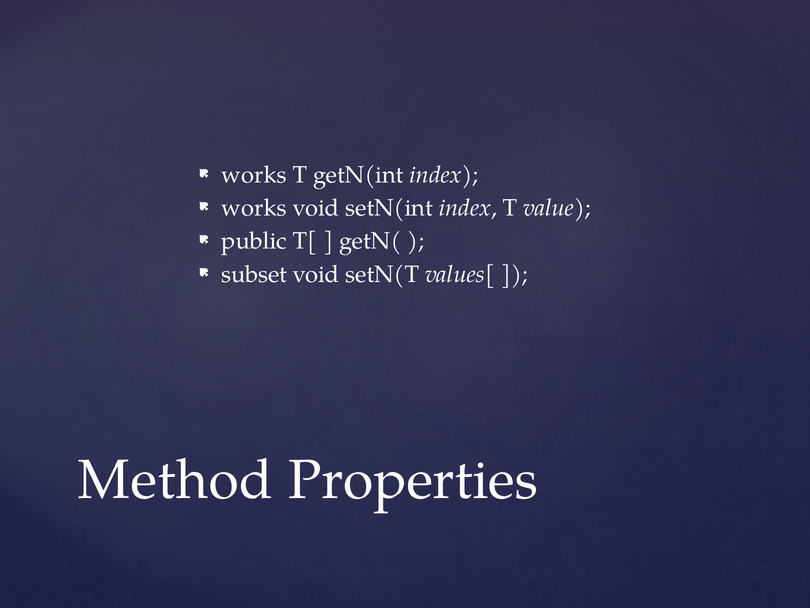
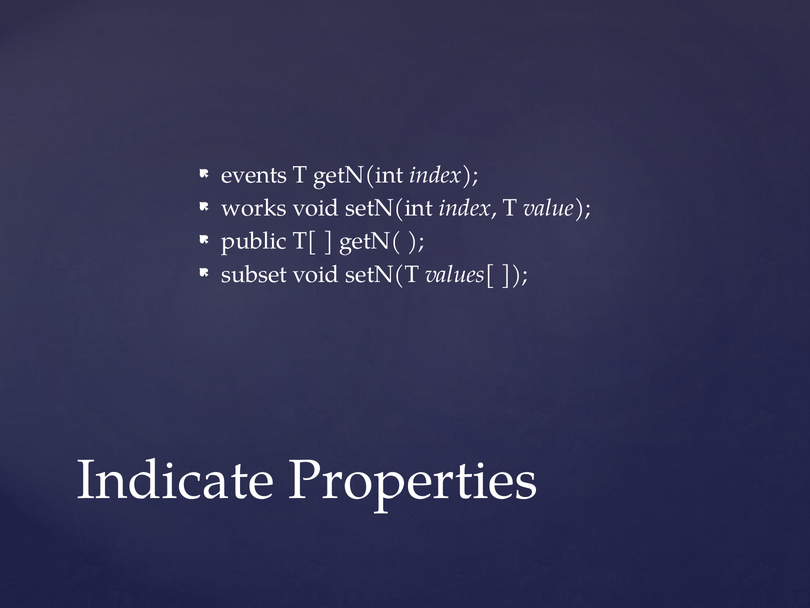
works at (254, 175): works -> events
Method: Method -> Indicate
